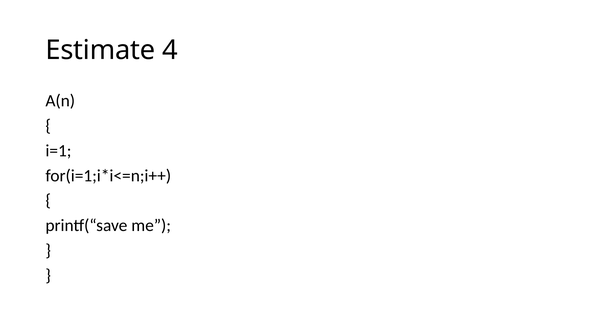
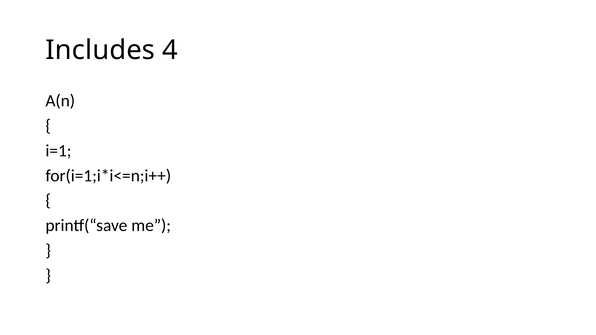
Estimate: Estimate -> Includes
